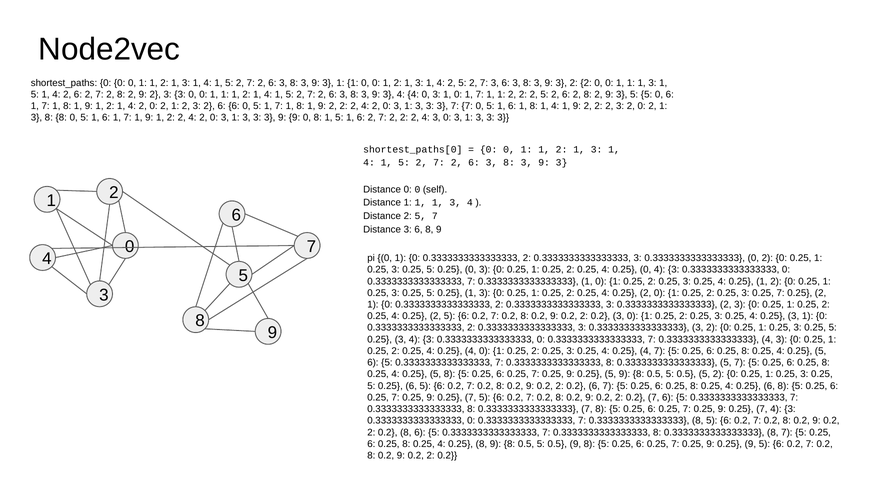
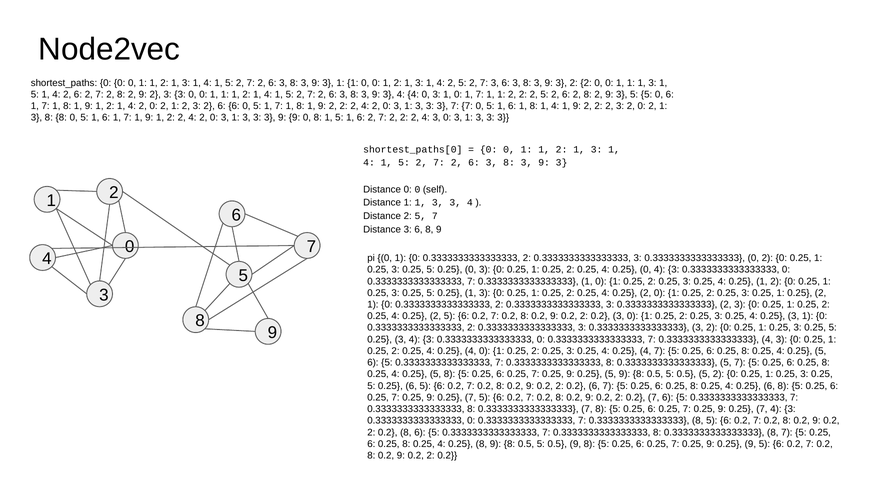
Distance 1 1 1: 1 -> 3
3 0.25 7: 7 -> 1
